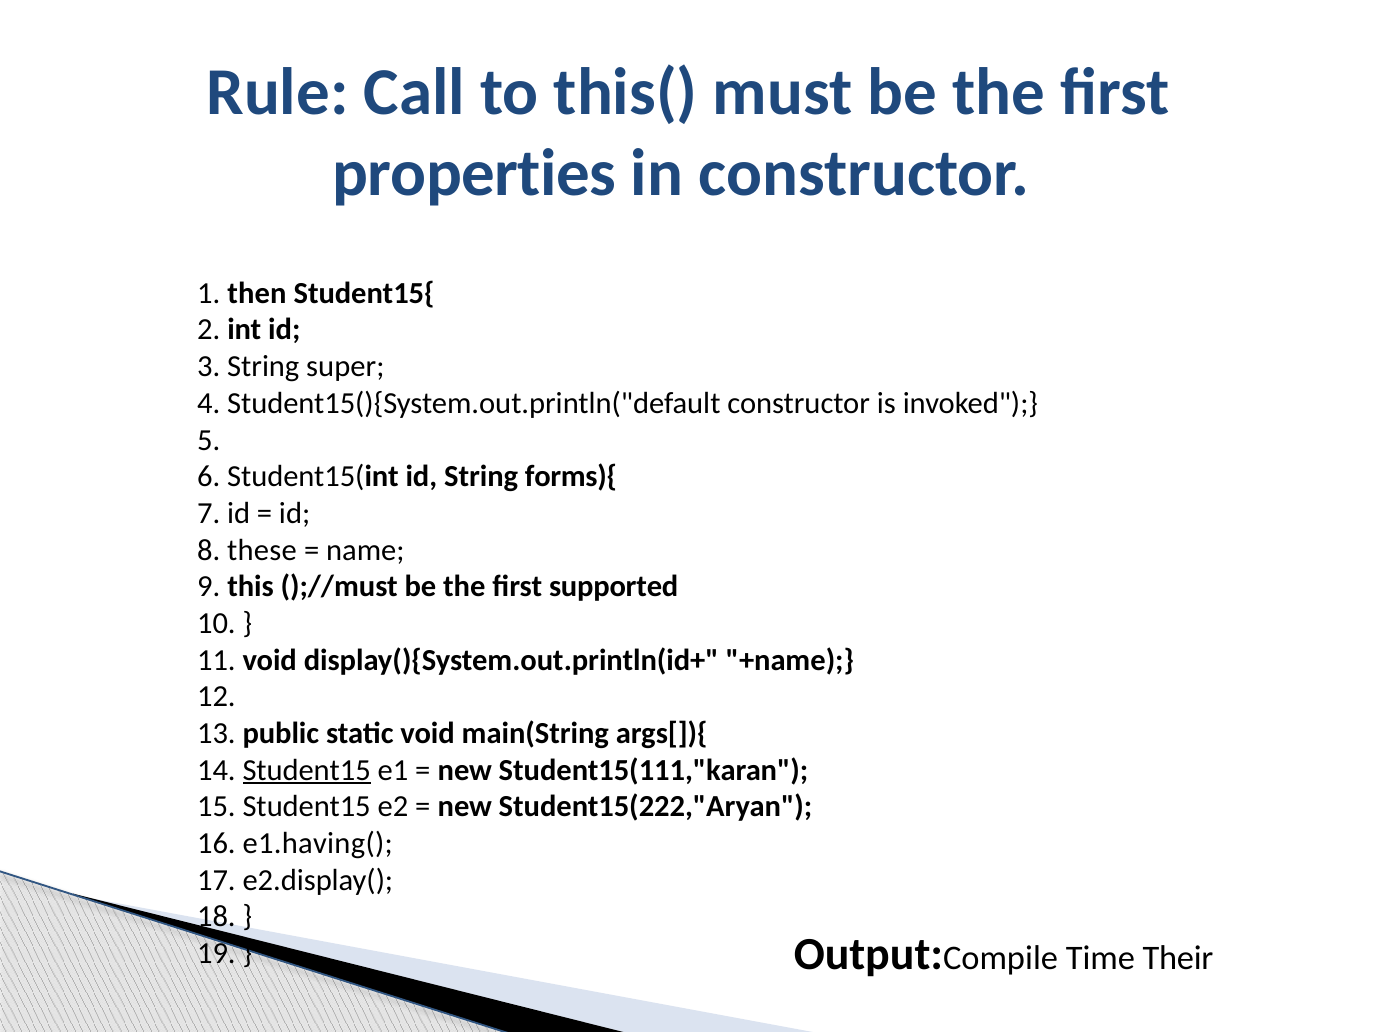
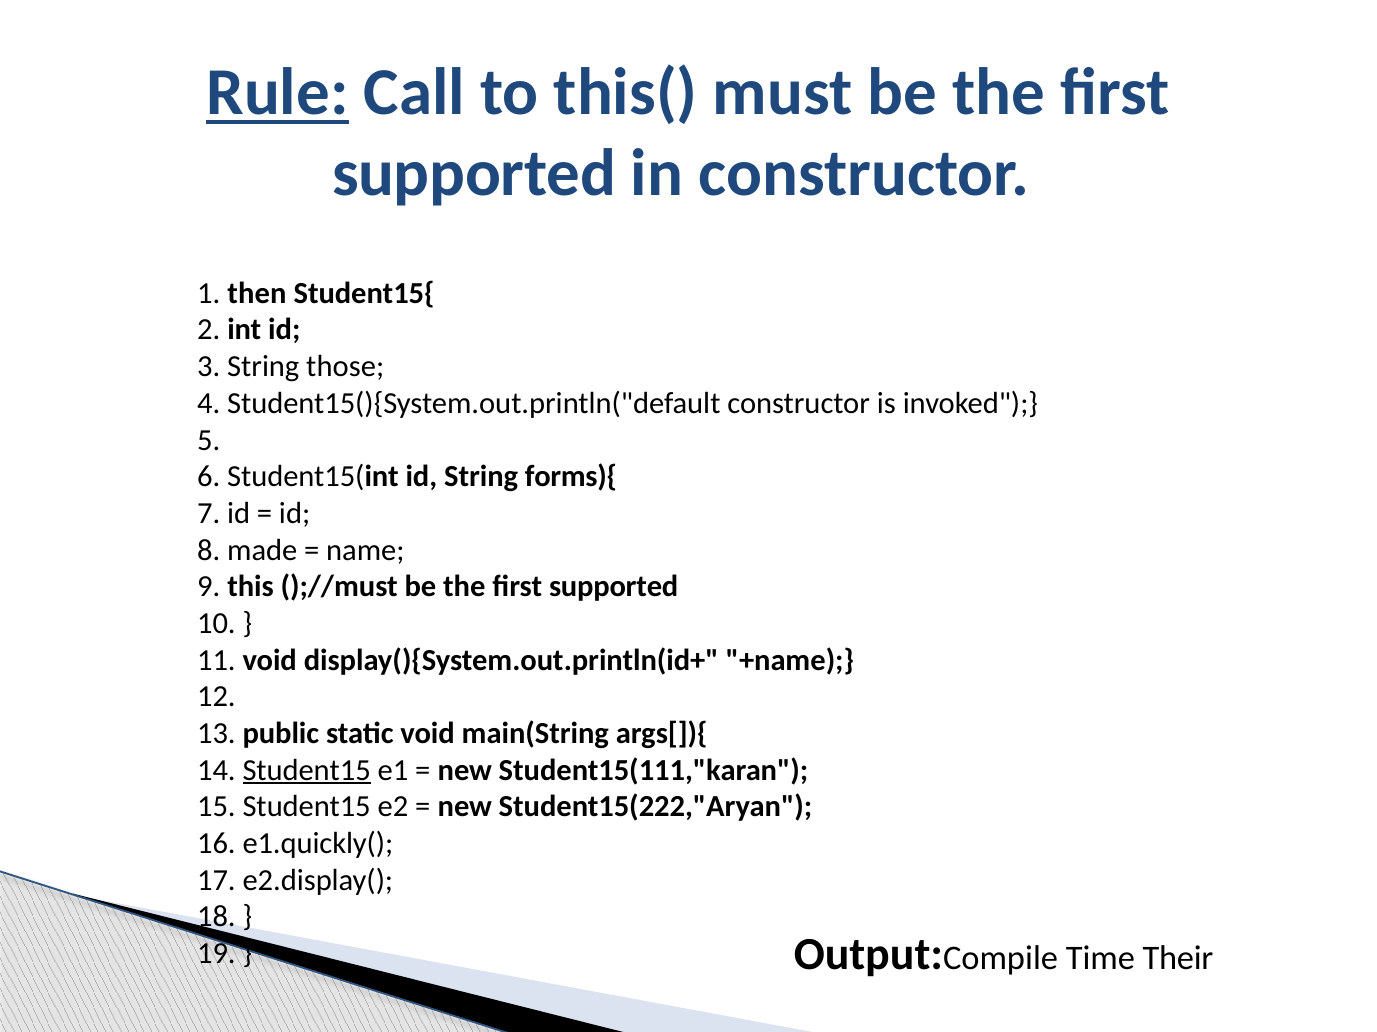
Rule underline: none -> present
properties at (474, 173): properties -> supported
super: super -> those
these: these -> made
e1.having(: e1.having( -> e1.quickly(
